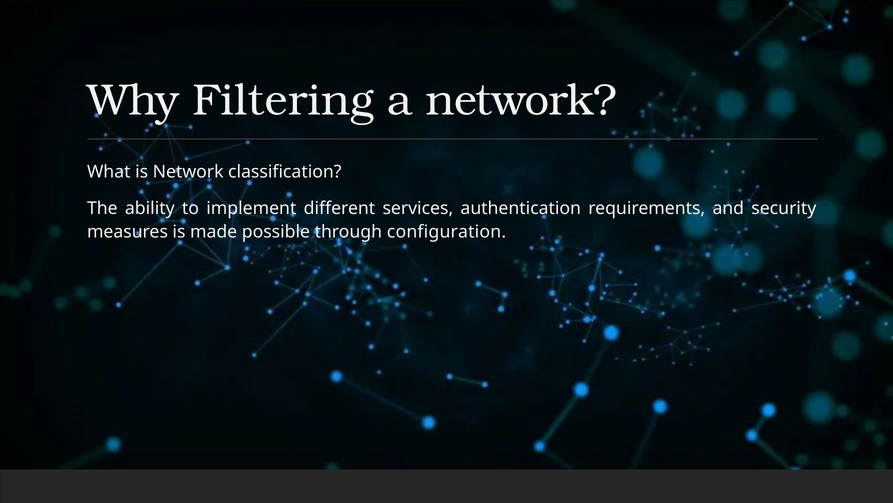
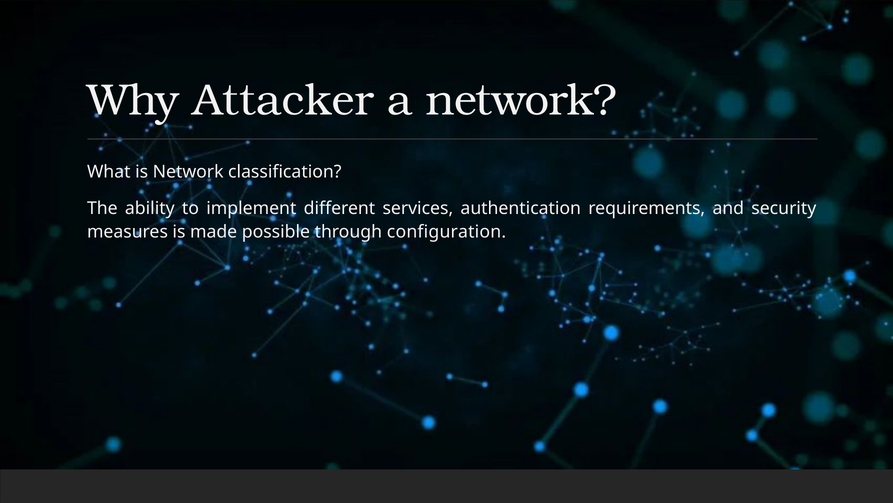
Filtering: Filtering -> Attacker
